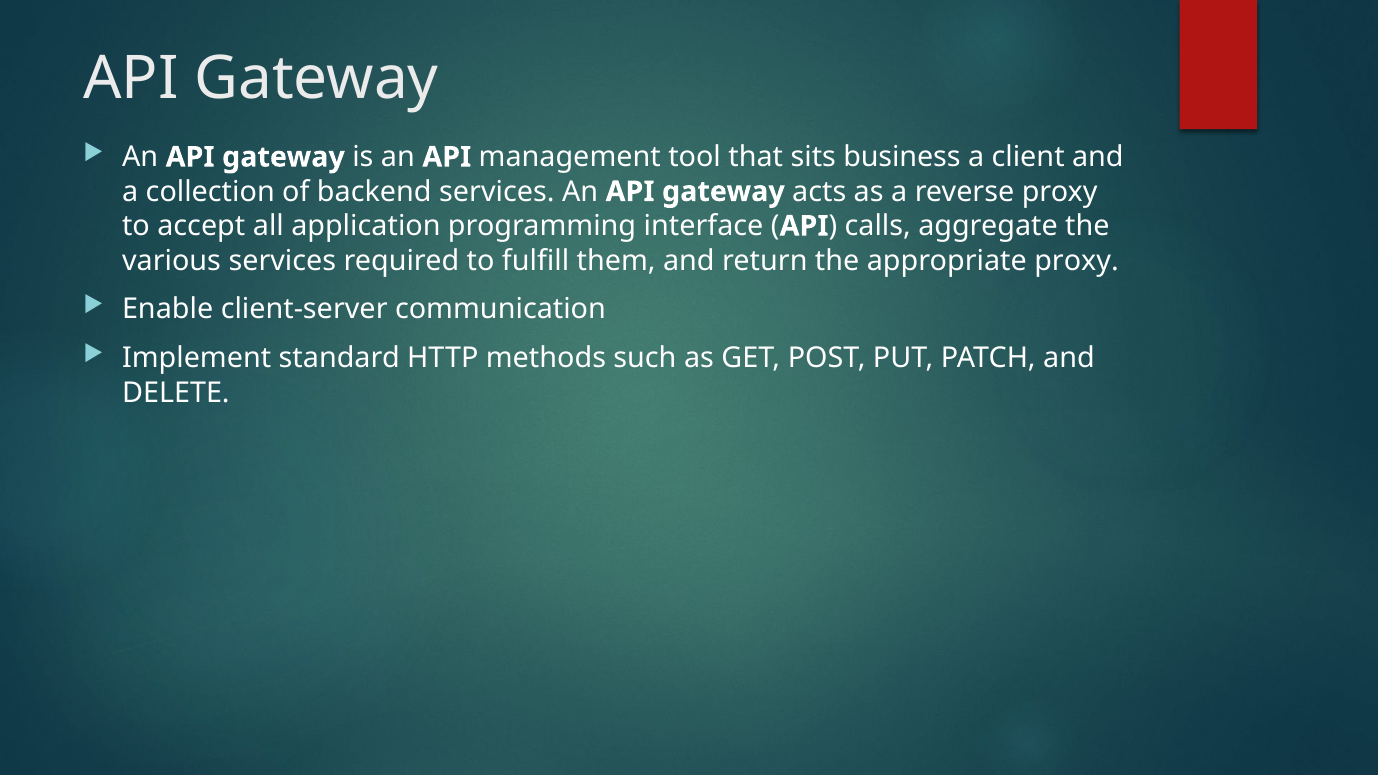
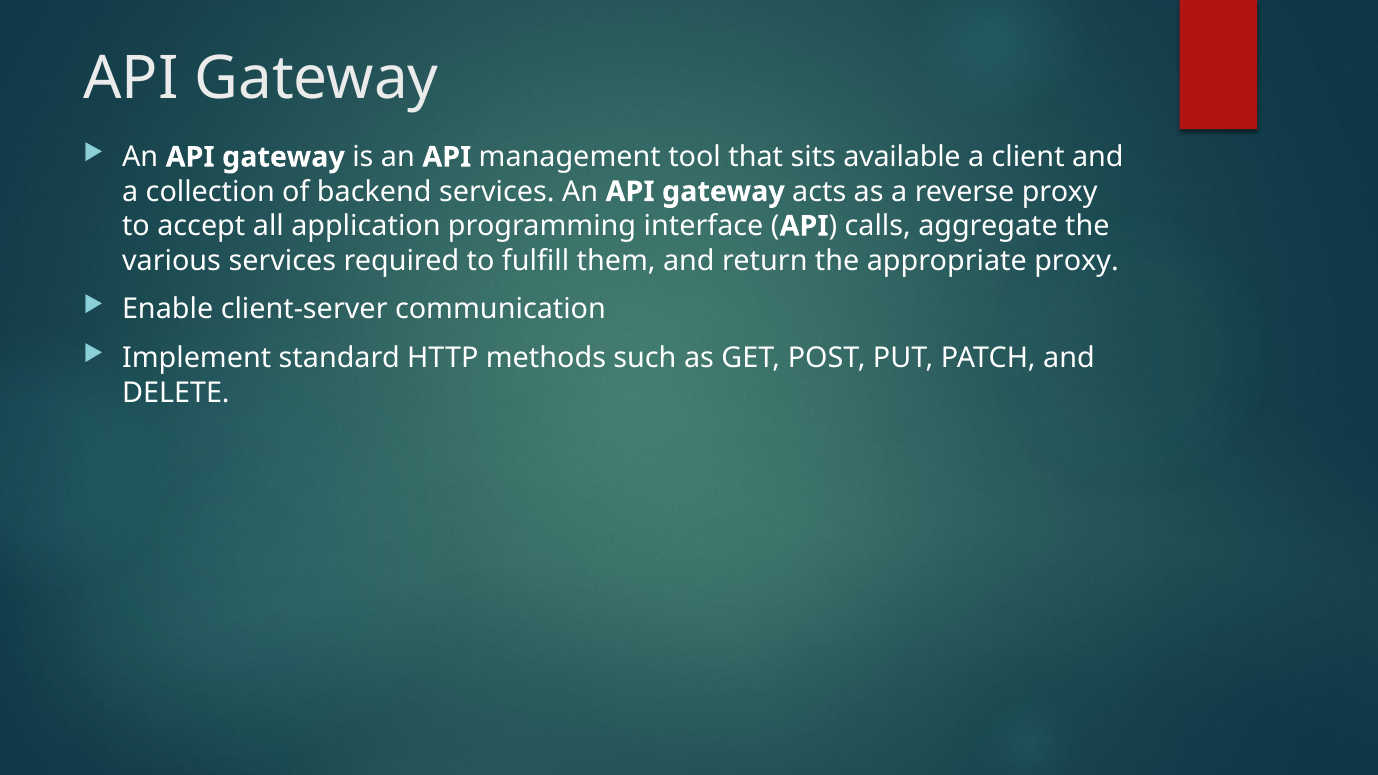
business: business -> available
